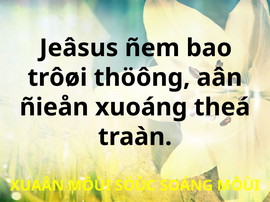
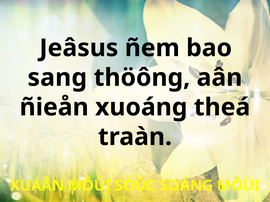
trôøi: trôøi -> sang
